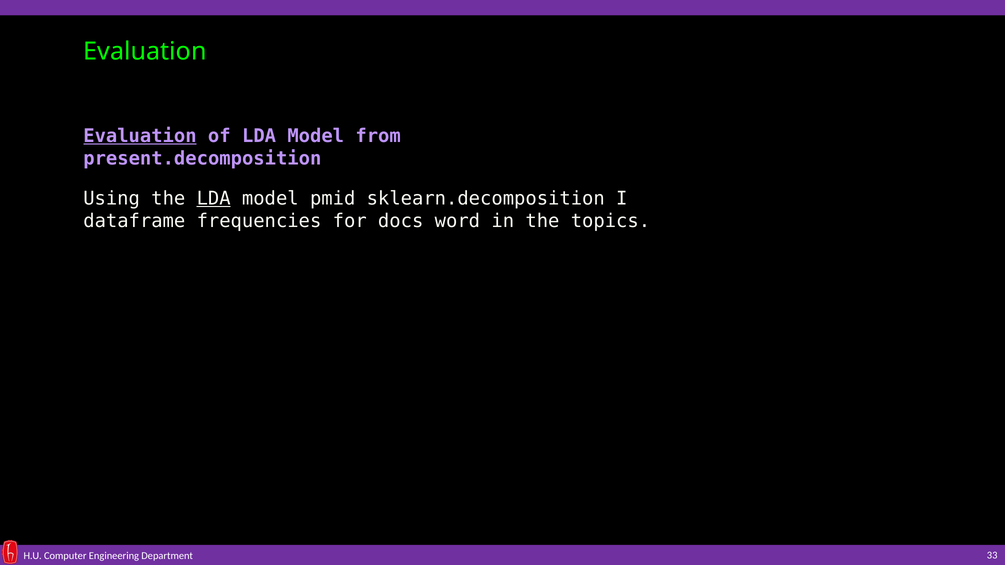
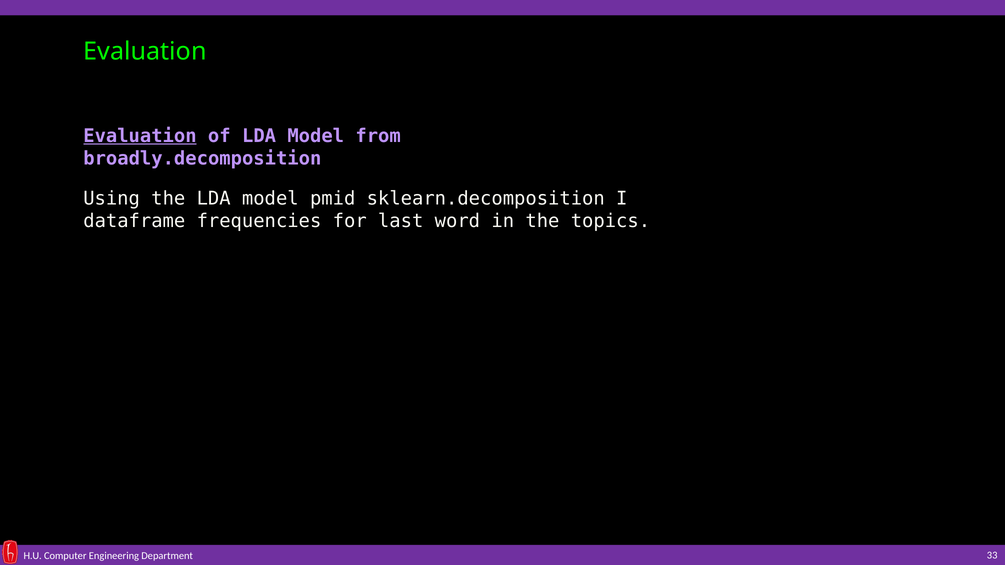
present.decomposition: present.decomposition -> broadly.decomposition
LDA at (214, 199) underline: present -> none
docs: docs -> last
